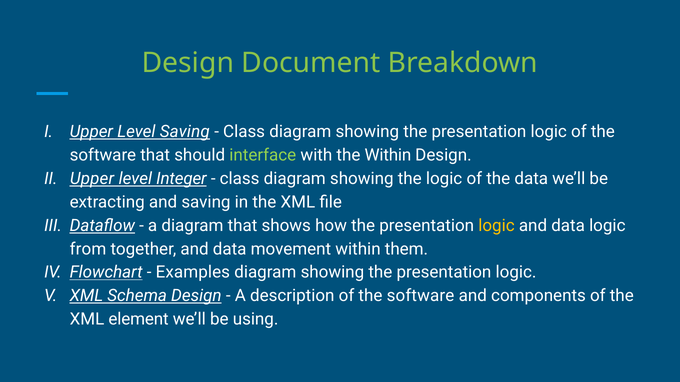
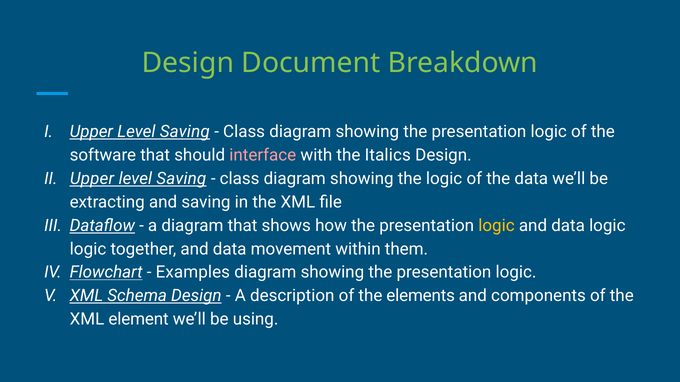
interface colour: light green -> pink
the Within: Within -> Italics
Integer at (181, 179): Integer -> Saving
from at (88, 249): from -> logic
description of the software: software -> elements
